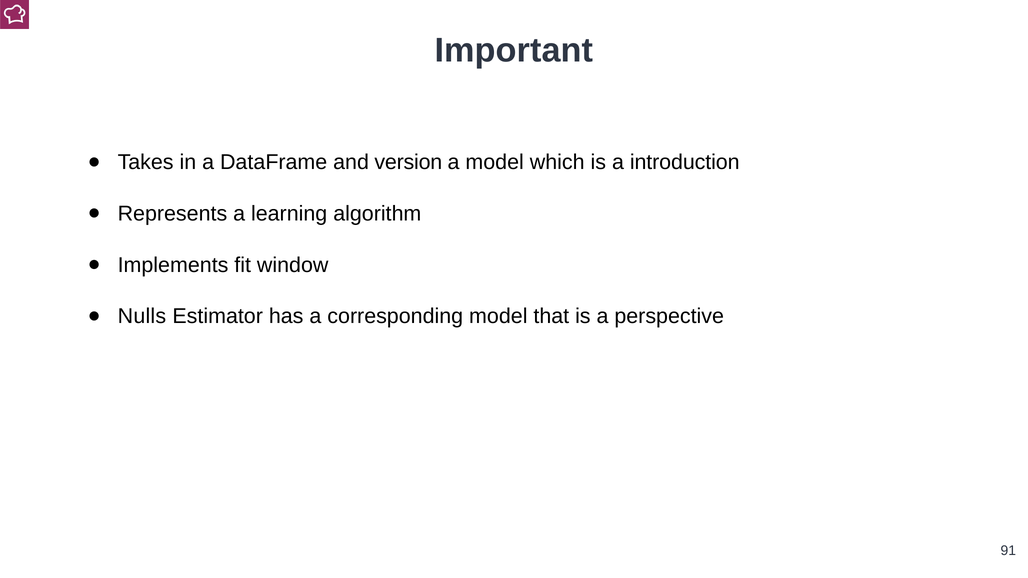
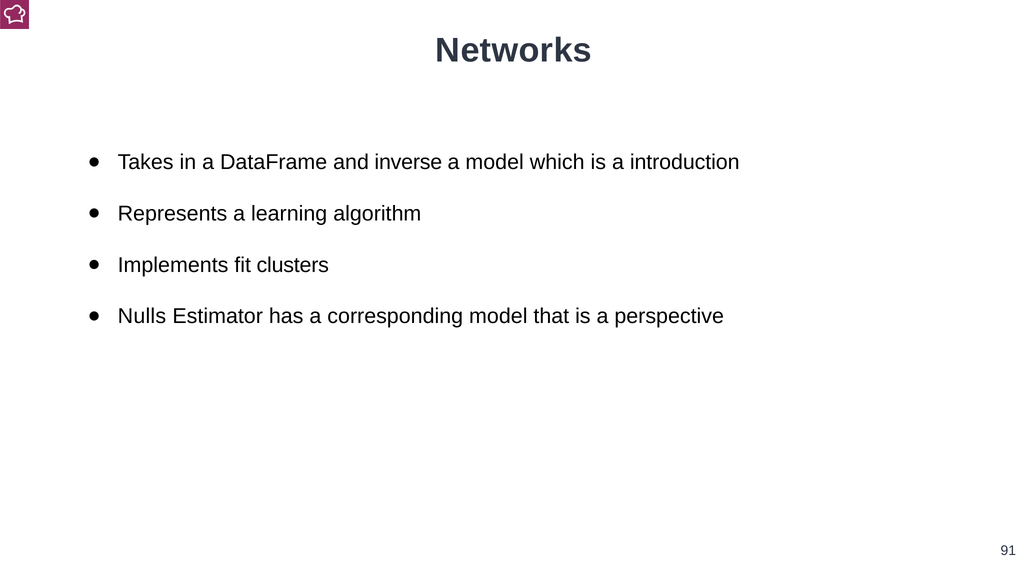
Important: Important -> Networks
version: version -> inverse
window: window -> clusters
